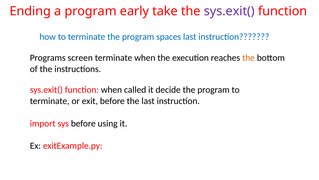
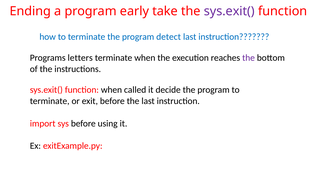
spaces: spaces -> detect
screen: screen -> letters
the at (249, 58) colour: orange -> purple
